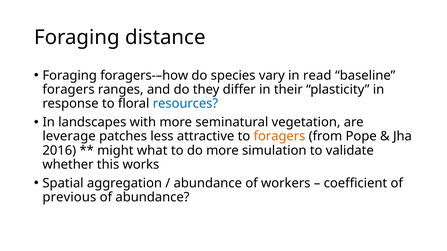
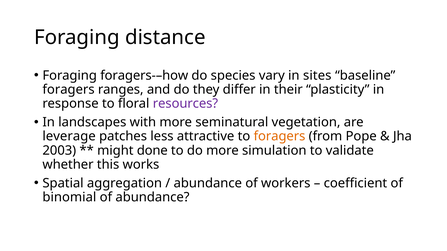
read: read -> sites
resources colour: blue -> purple
2016: 2016 -> 2003
what: what -> done
previous: previous -> binomial
